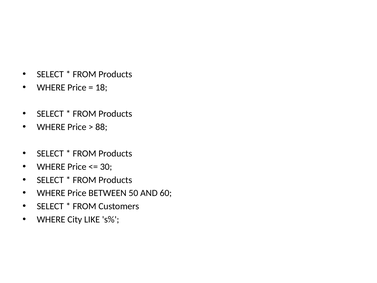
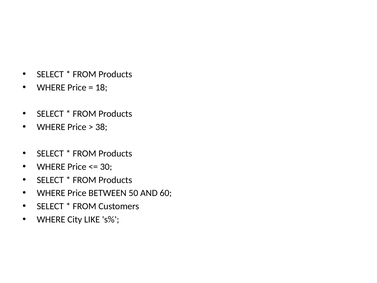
88: 88 -> 38
